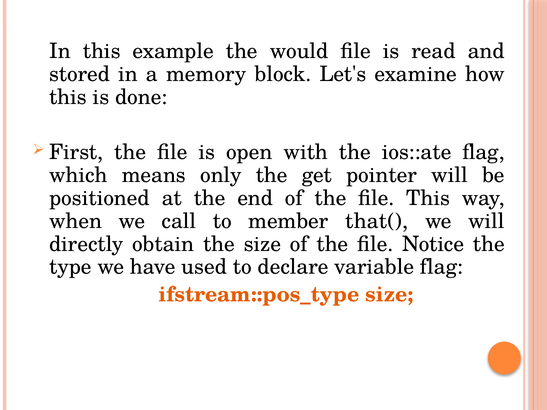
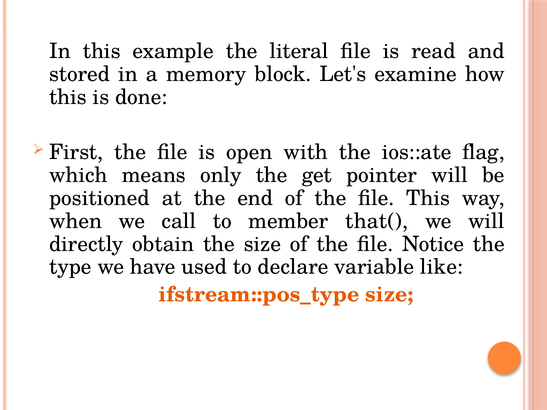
would: would -> literal
variable flag: flag -> like
